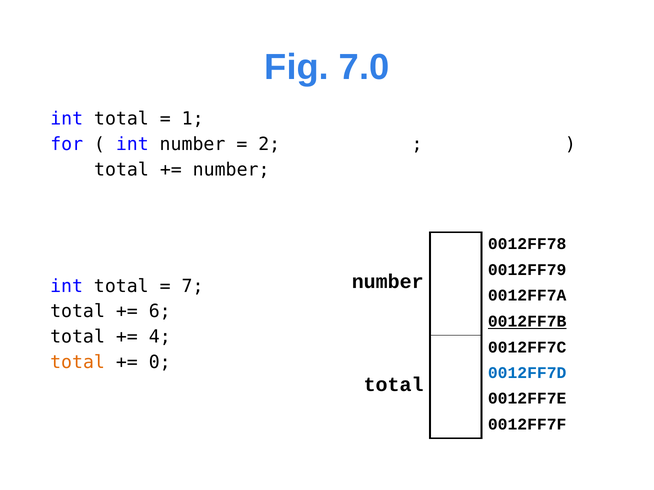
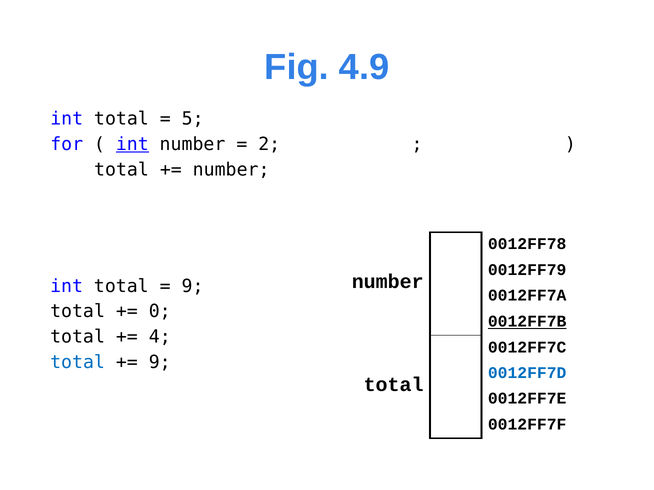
7.0: 7.0 -> 4.9
1: 1 -> 5
int at (132, 144) underline: none -> present
7 at (193, 286): 7 -> 9
6 at (160, 312): 6 -> 0
total at (78, 363) colour: orange -> blue
0 at (160, 363): 0 -> 9
